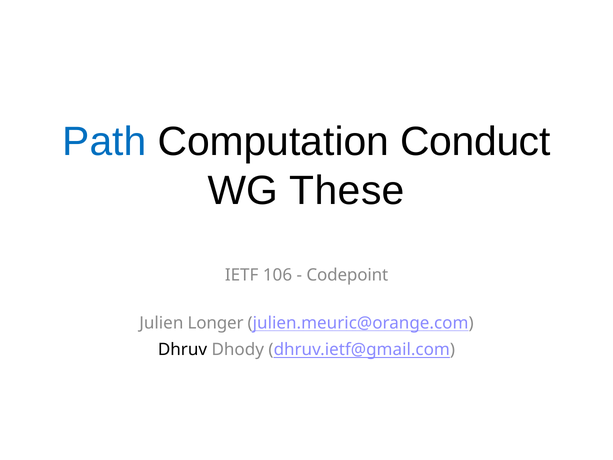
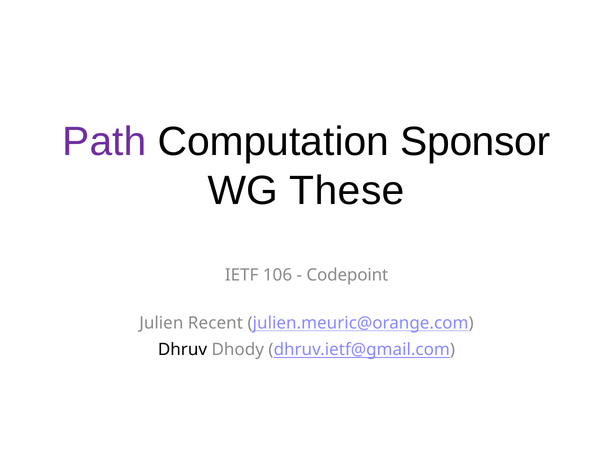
Path colour: blue -> purple
Conduct: Conduct -> Sponsor
Longer: Longer -> Recent
